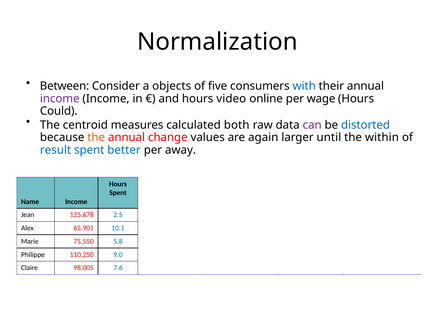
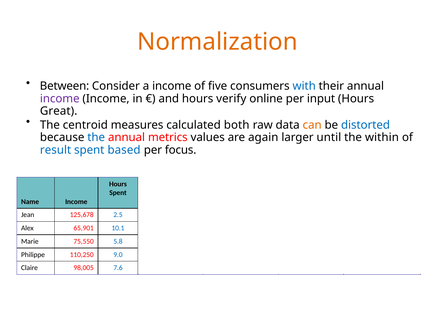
Normalization colour: black -> orange
a objects: objects -> income
video: video -> verify
wage: wage -> input
Could: Could -> Great
can colour: purple -> orange
the at (96, 137) colour: orange -> blue
change: change -> metrics
better: better -> based
away: away -> focus
